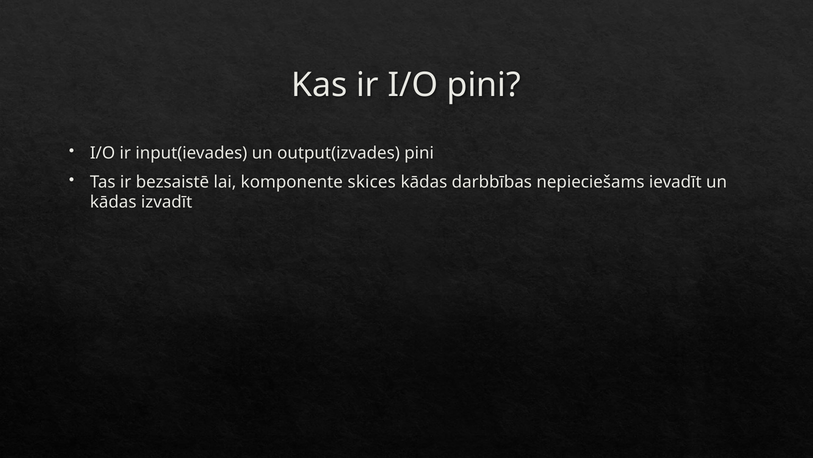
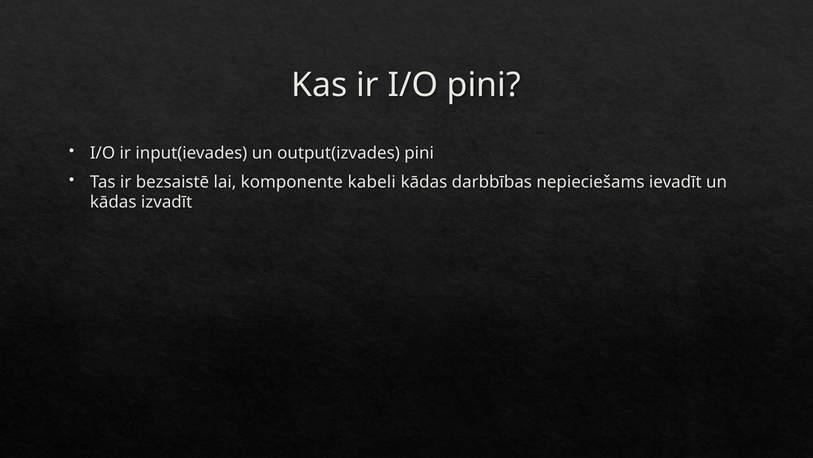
skices: skices -> kabeli
